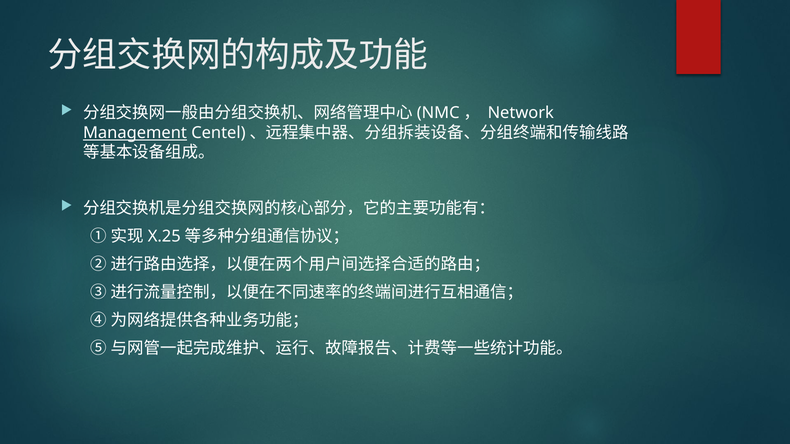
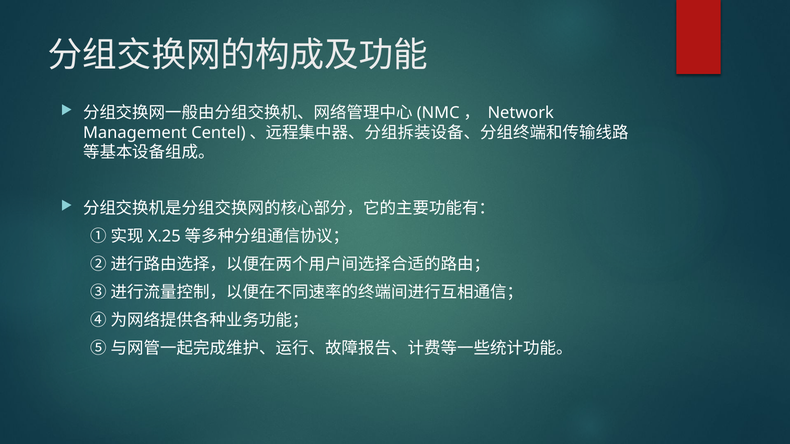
Management underline: present -> none
